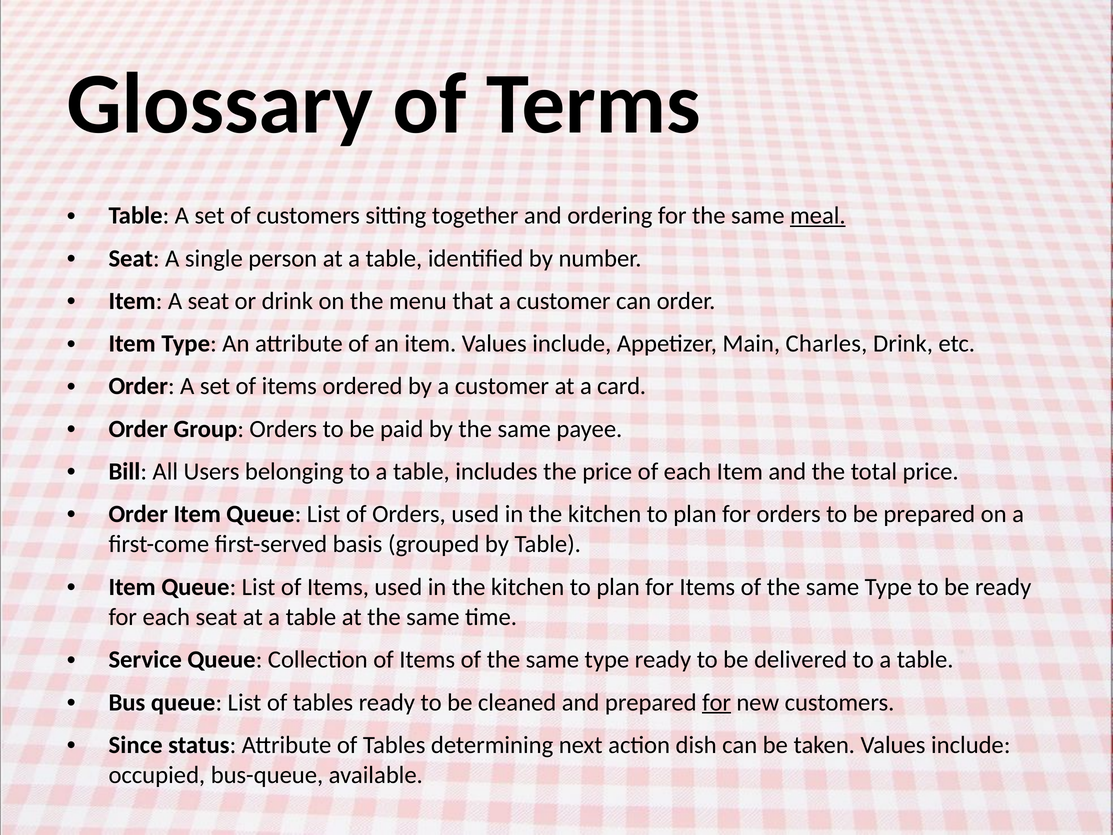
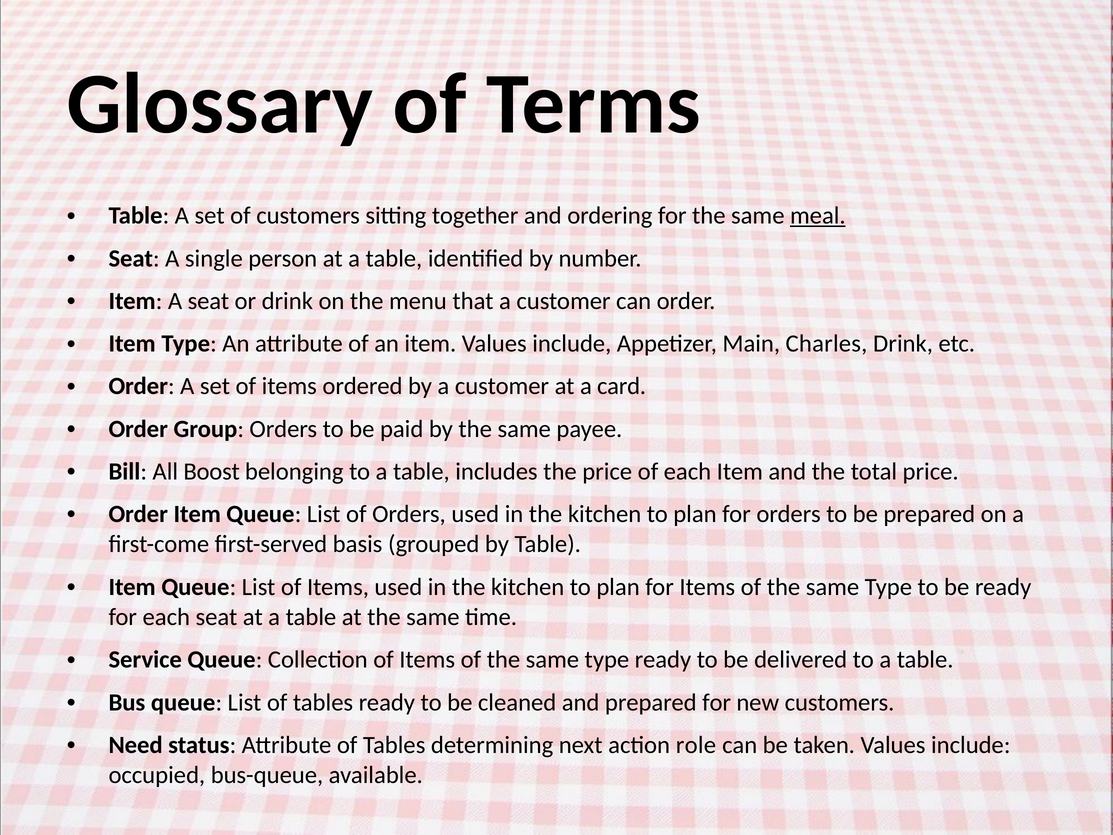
Users: Users -> Boost
for at (717, 702) underline: present -> none
Since: Since -> Need
dish: dish -> role
